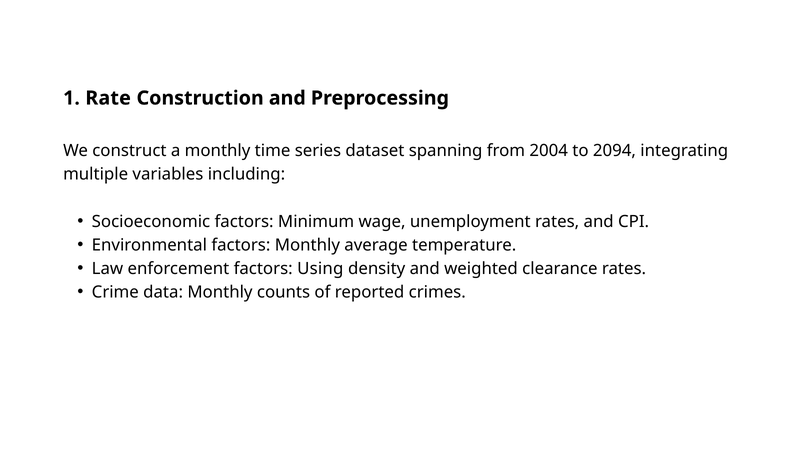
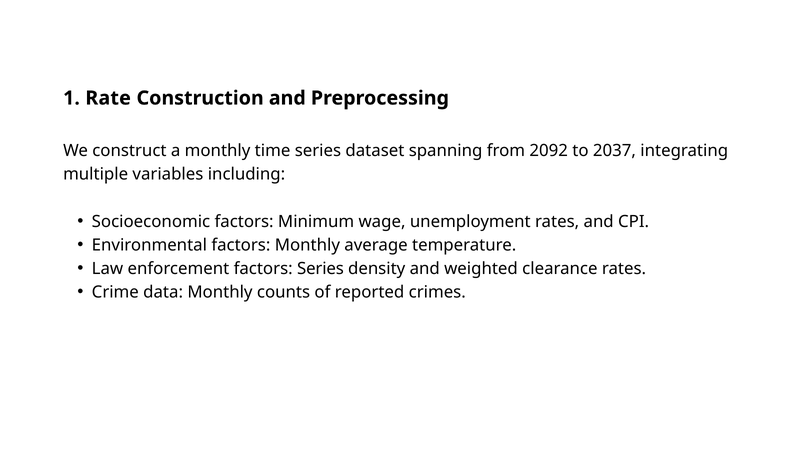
2004: 2004 -> 2092
2094: 2094 -> 2037
factors Using: Using -> Series
